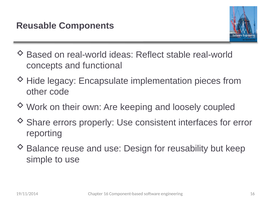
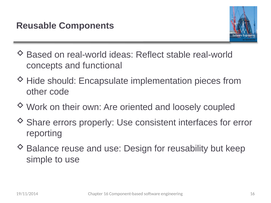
legacy: legacy -> should
keeping: keeping -> oriented
